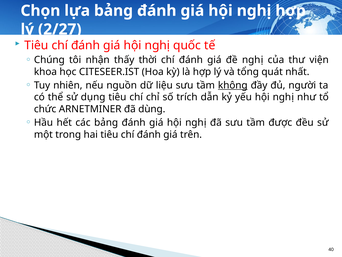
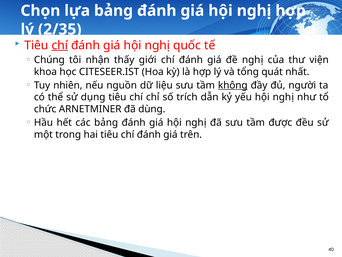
2/27: 2/27 -> 2/35
chí at (60, 45) underline: none -> present
thời: thời -> giới
